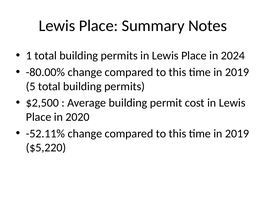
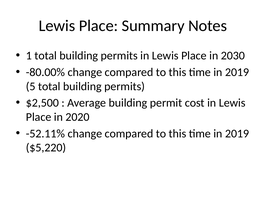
2024: 2024 -> 2030
